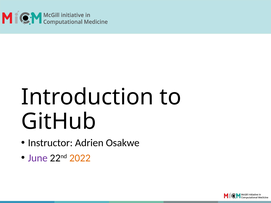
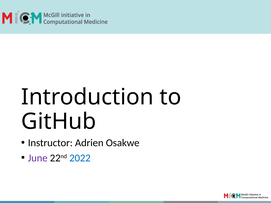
2022 colour: orange -> blue
